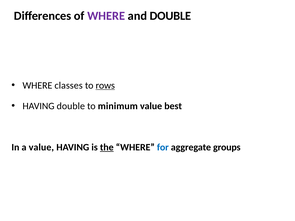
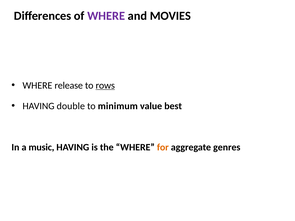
and DOUBLE: DOUBLE -> MOVIES
classes: classes -> release
a value: value -> music
the underline: present -> none
for colour: blue -> orange
groups: groups -> genres
